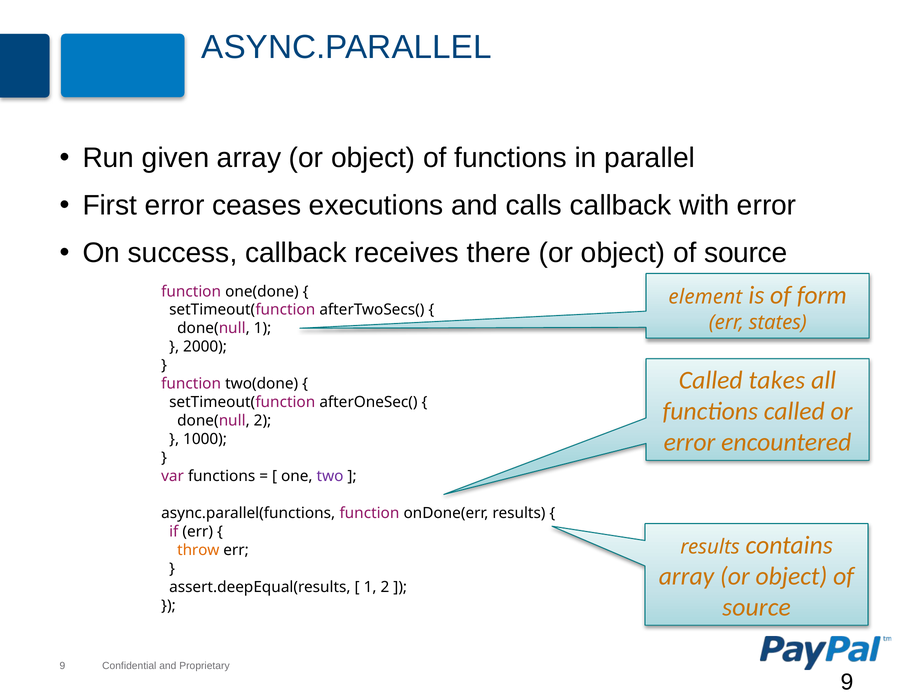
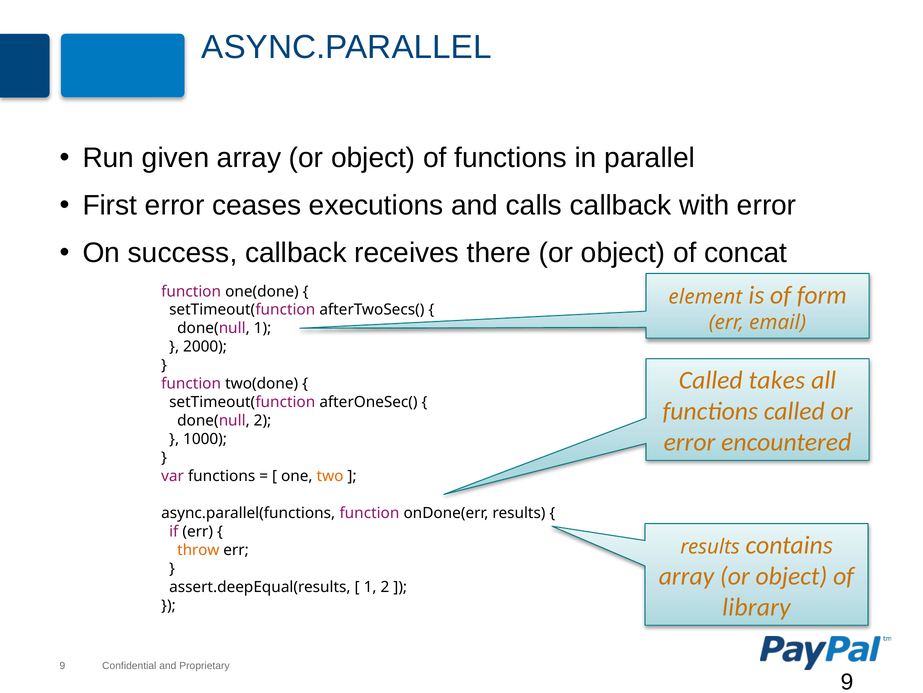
source at (746, 253): source -> concat
states: states -> email
two colour: purple -> orange
source at (756, 606): source -> library
